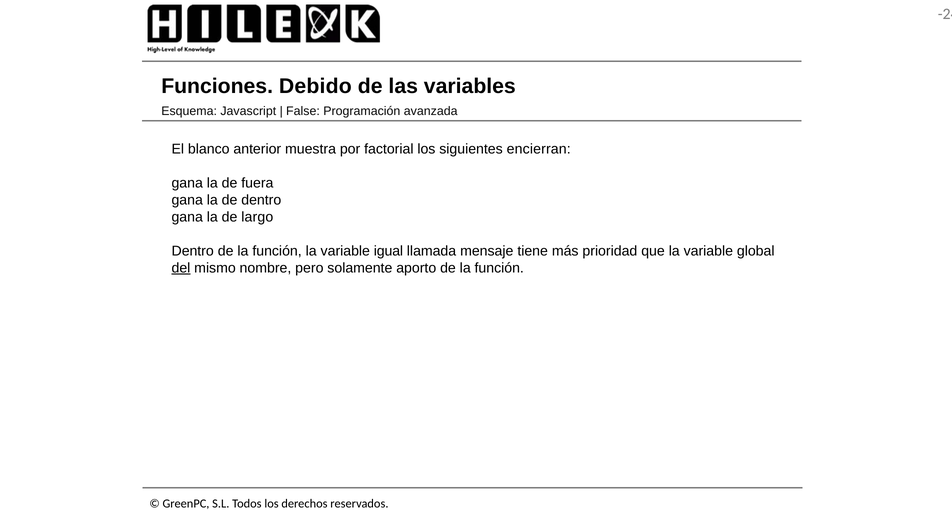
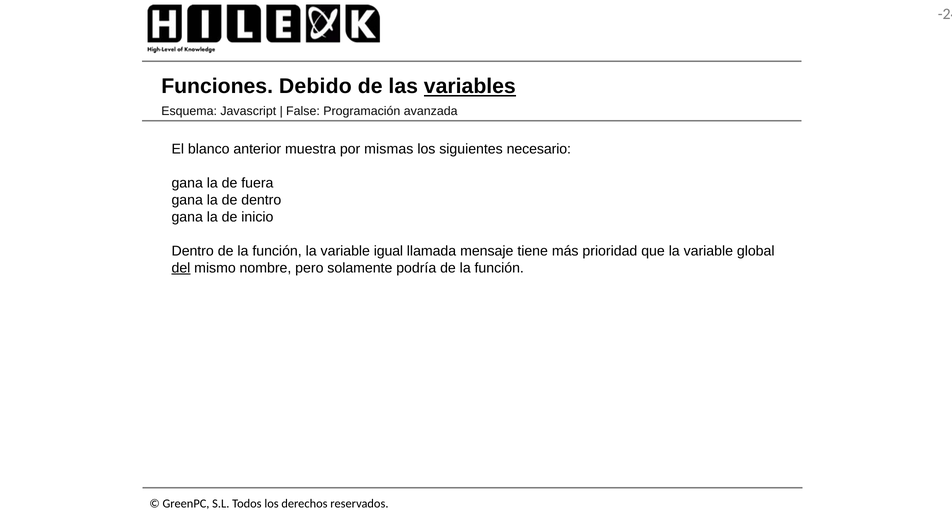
variables underline: none -> present
factorial: factorial -> mismas
encierran: encierran -> necesario
largo: largo -> inicio
aporto: aporto -> podría
